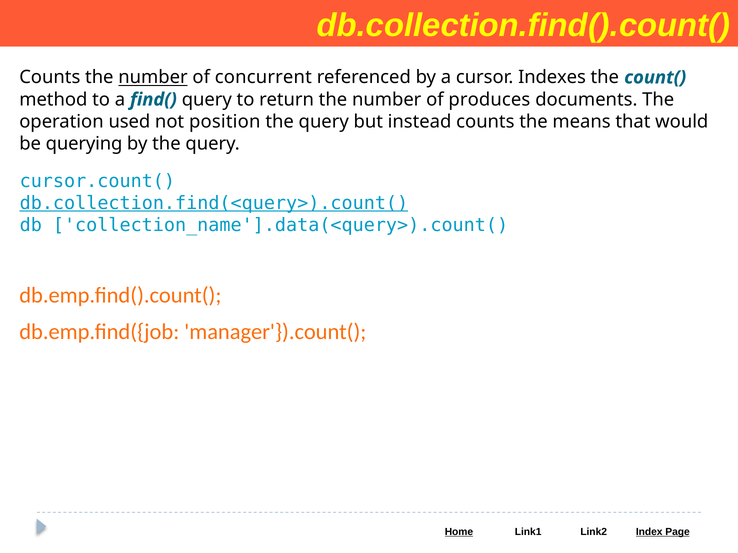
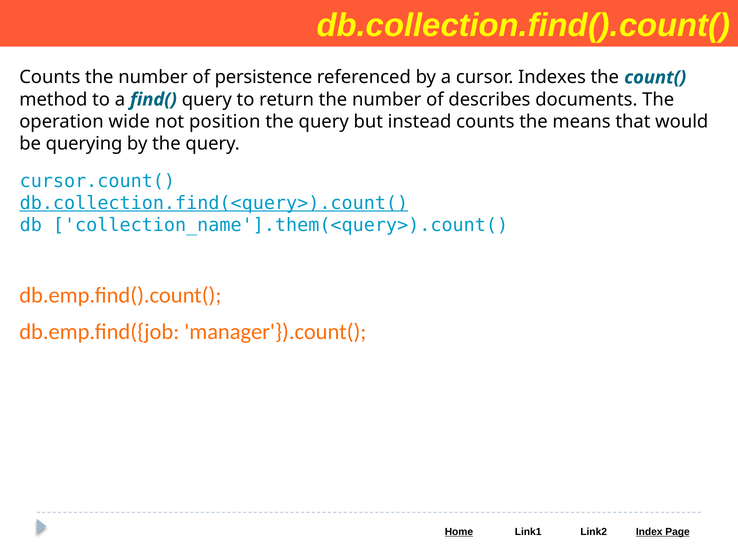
number at (153, 77) underline: present -> none
concurrent: concurrent -> persistence
produces: produces -> describes
used: used -> wide
collection_name'].data(<query>).count(: collection_name'].data(<query>).count( -> collection_name'].them(<query>).count(
